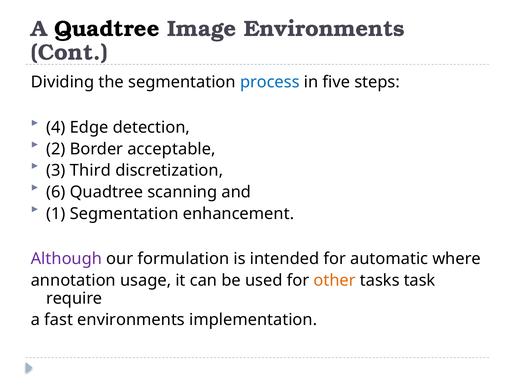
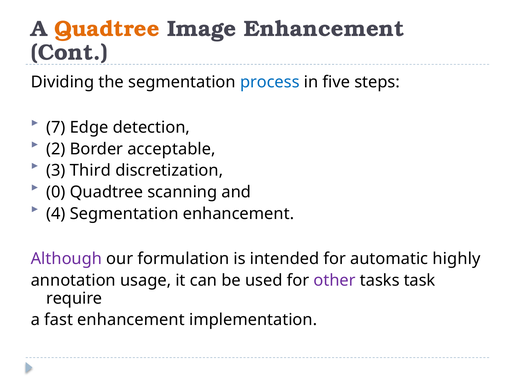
Quadtree at (107, 29) colour: black -> orange
Image Environments: Environments -> Enhancement
4: 4 -> 7
6: 6 -> 0
1: 1 -> 4
where: where -> highly
other colour: orange -> purple
fast environments: environments -> enhancement
